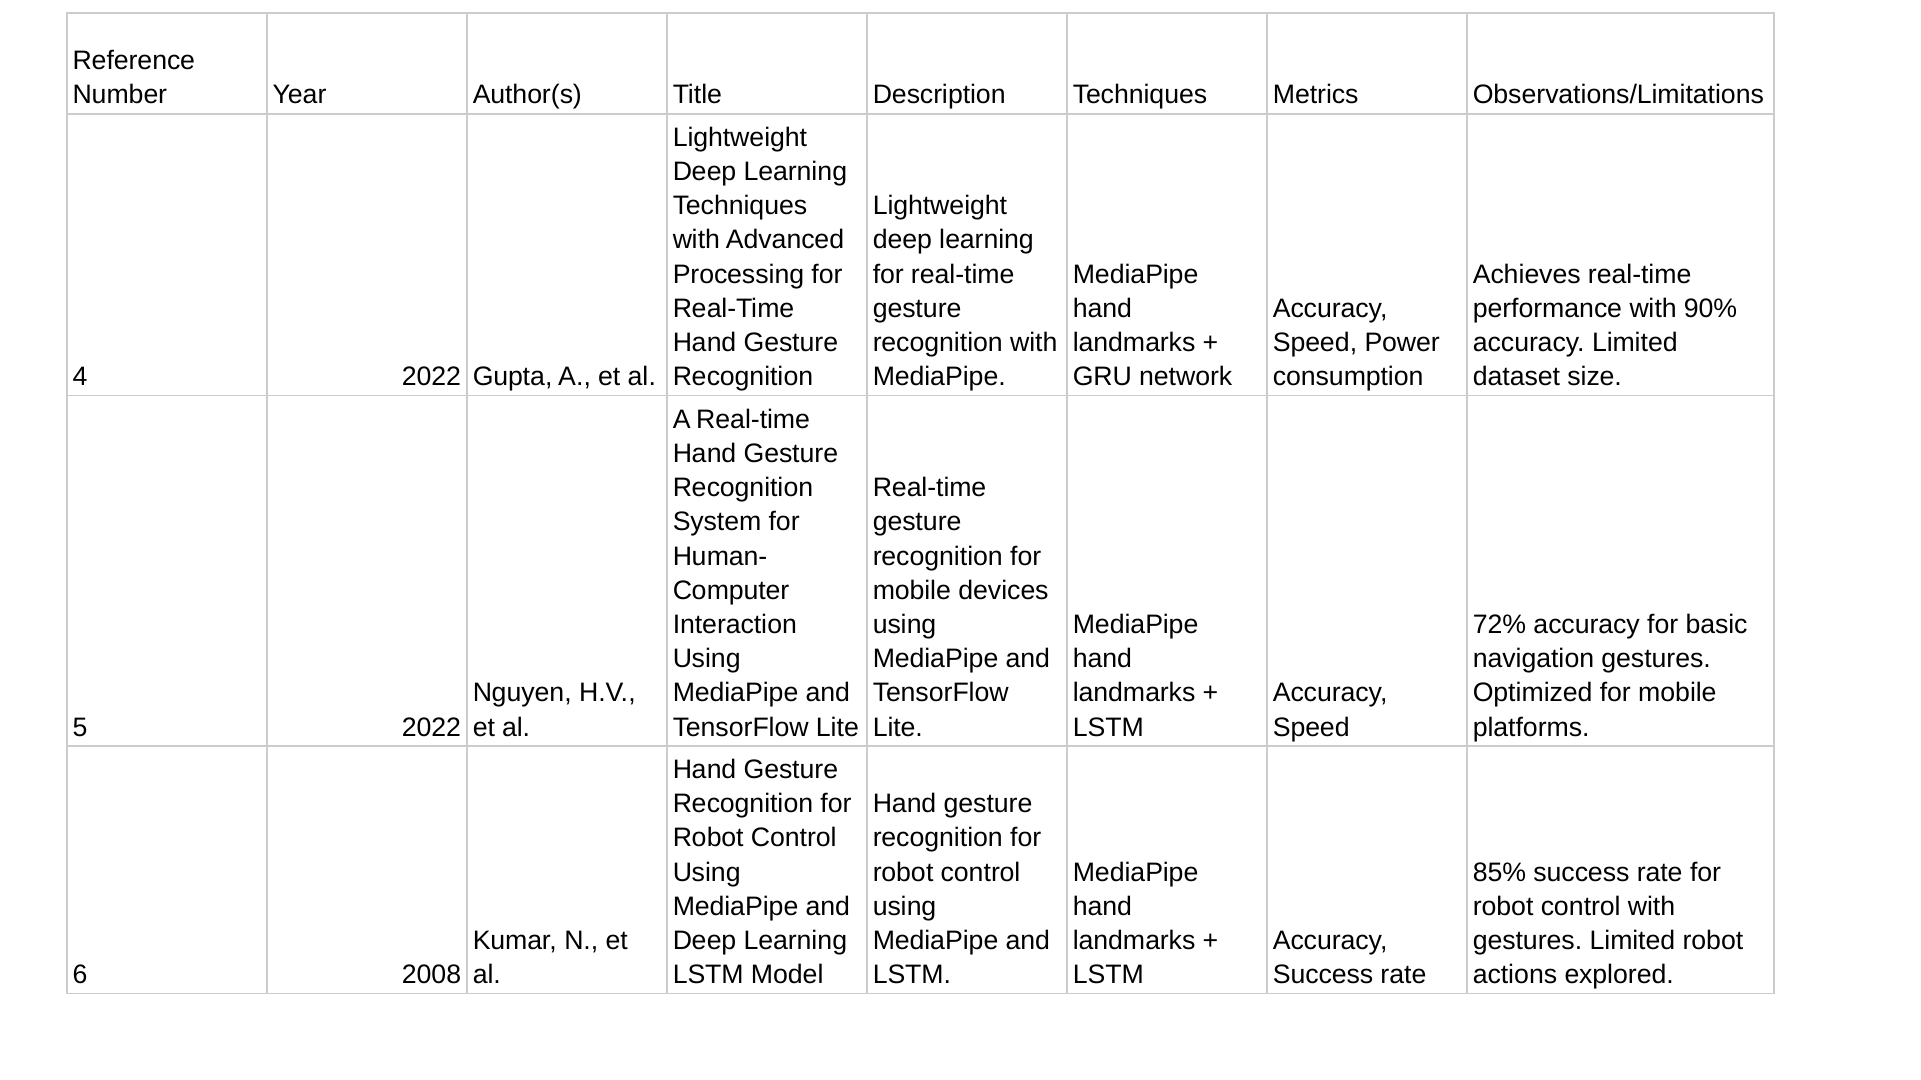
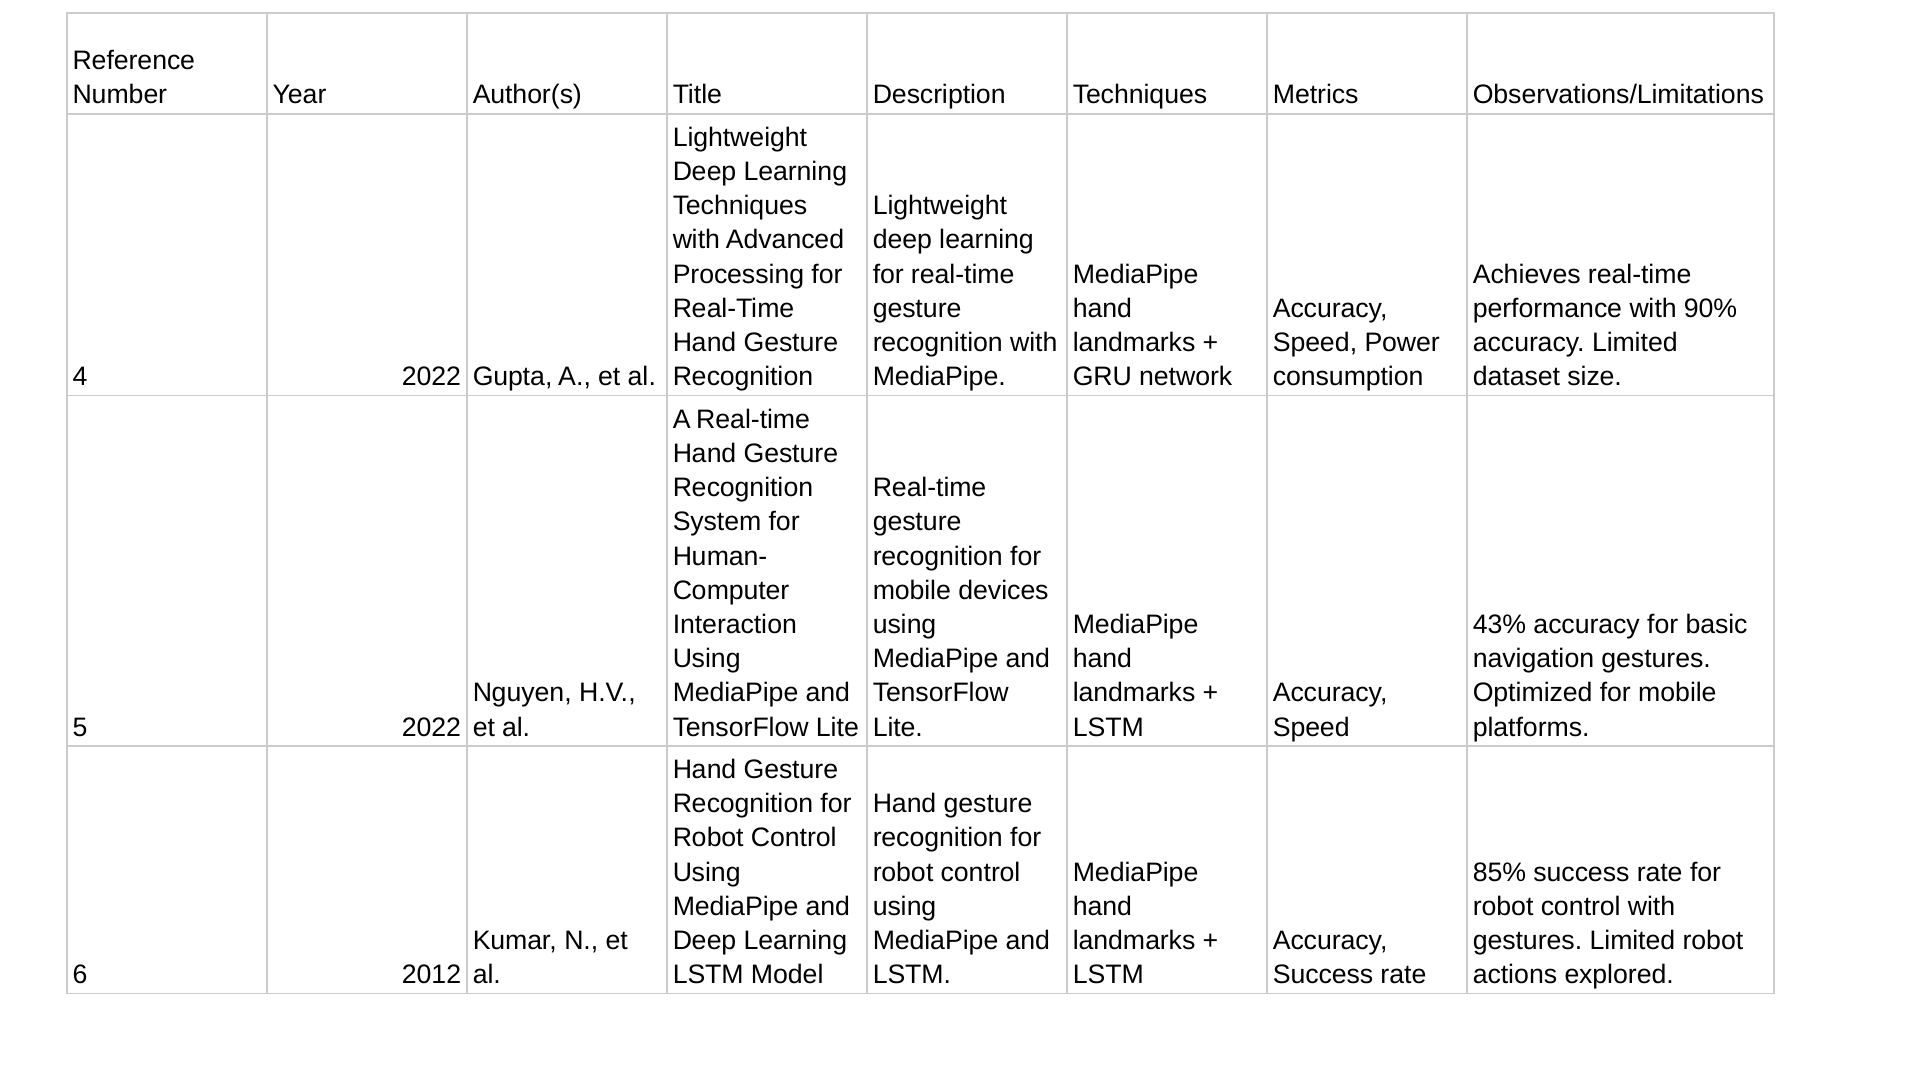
72%: 72% -> 43%
2008: 2008 -> 2012
